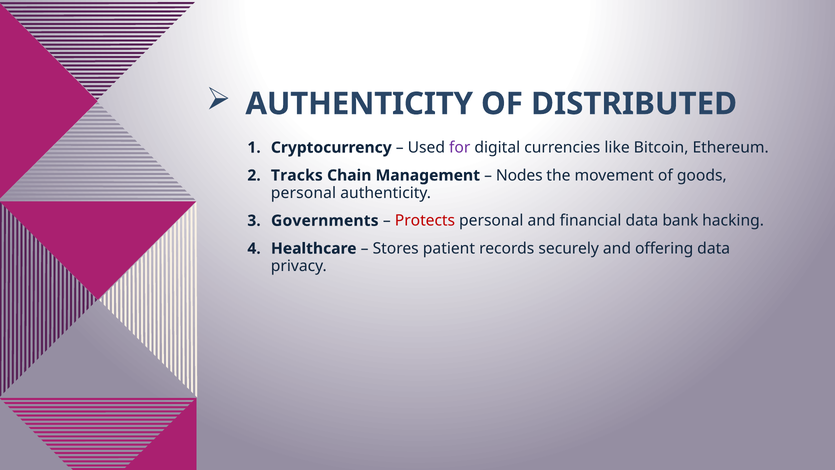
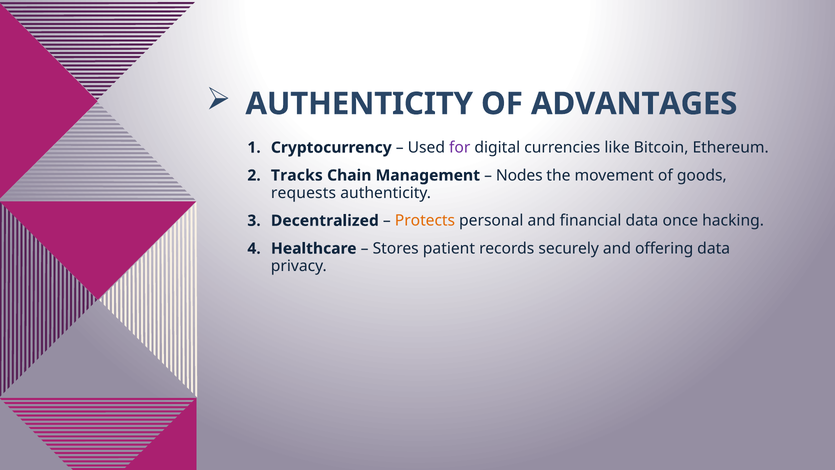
DISTRIBUTED: DISTRIBUTED -> ADVANTAGES
personal at (304, 193): personal -> requests
Governments: Governments -> Decentralized
Protects colour: red -> orange
bank: bank -> once
